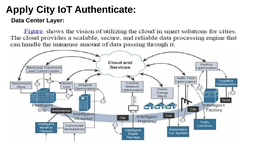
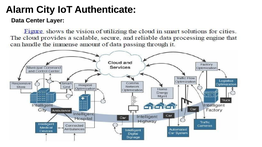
Apply: Apply -> Alarm
